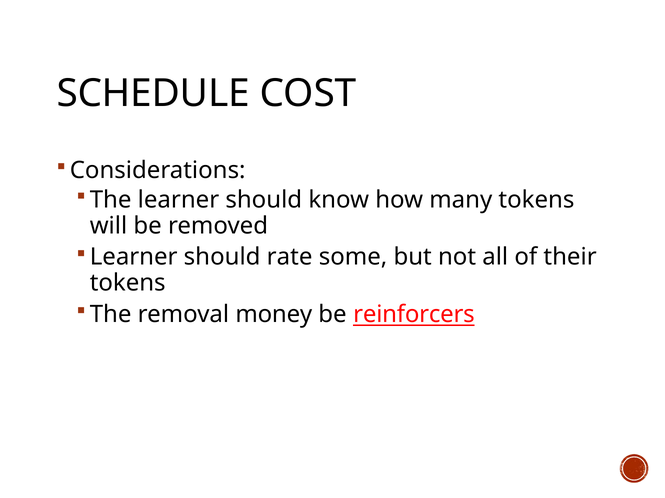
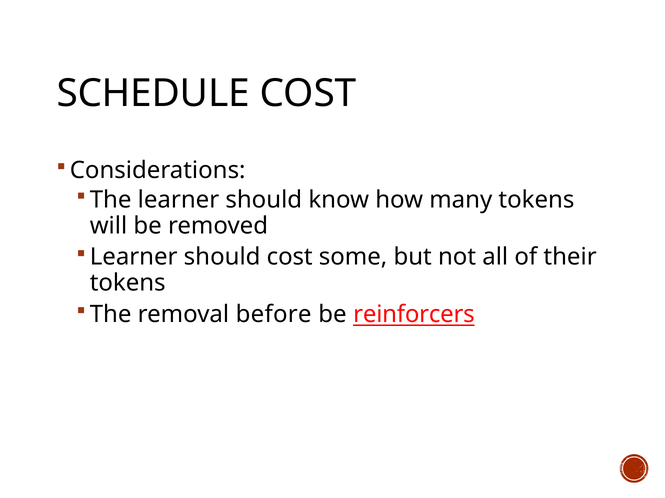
should rate: rate -> cost
money: money -> before
